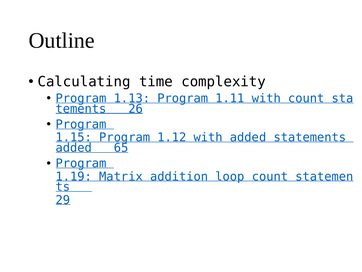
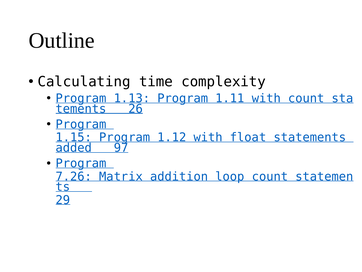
with added: added -> float
65: 65 -> 97
1.19: 1.19 -> 7.26
